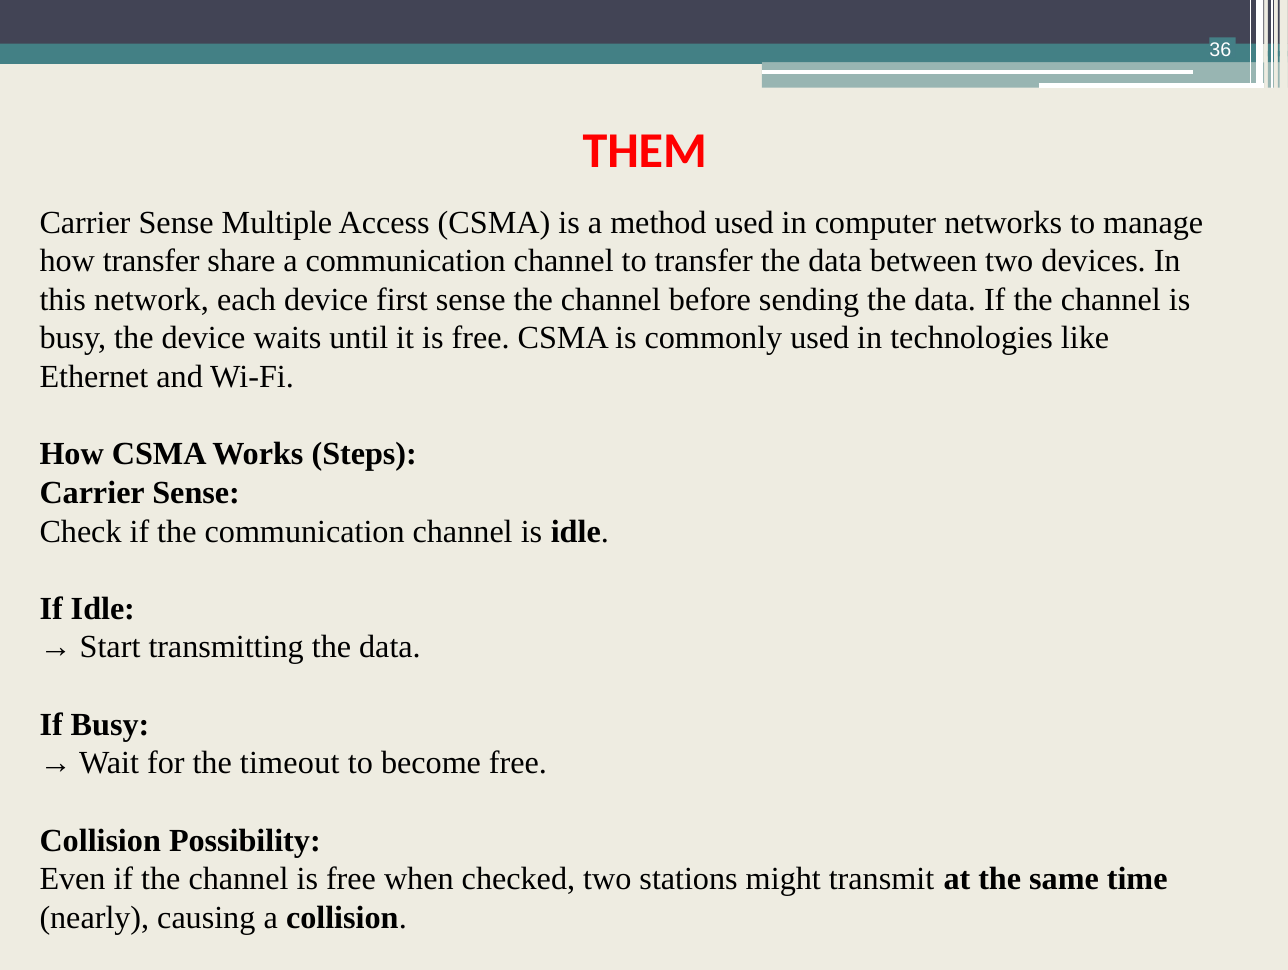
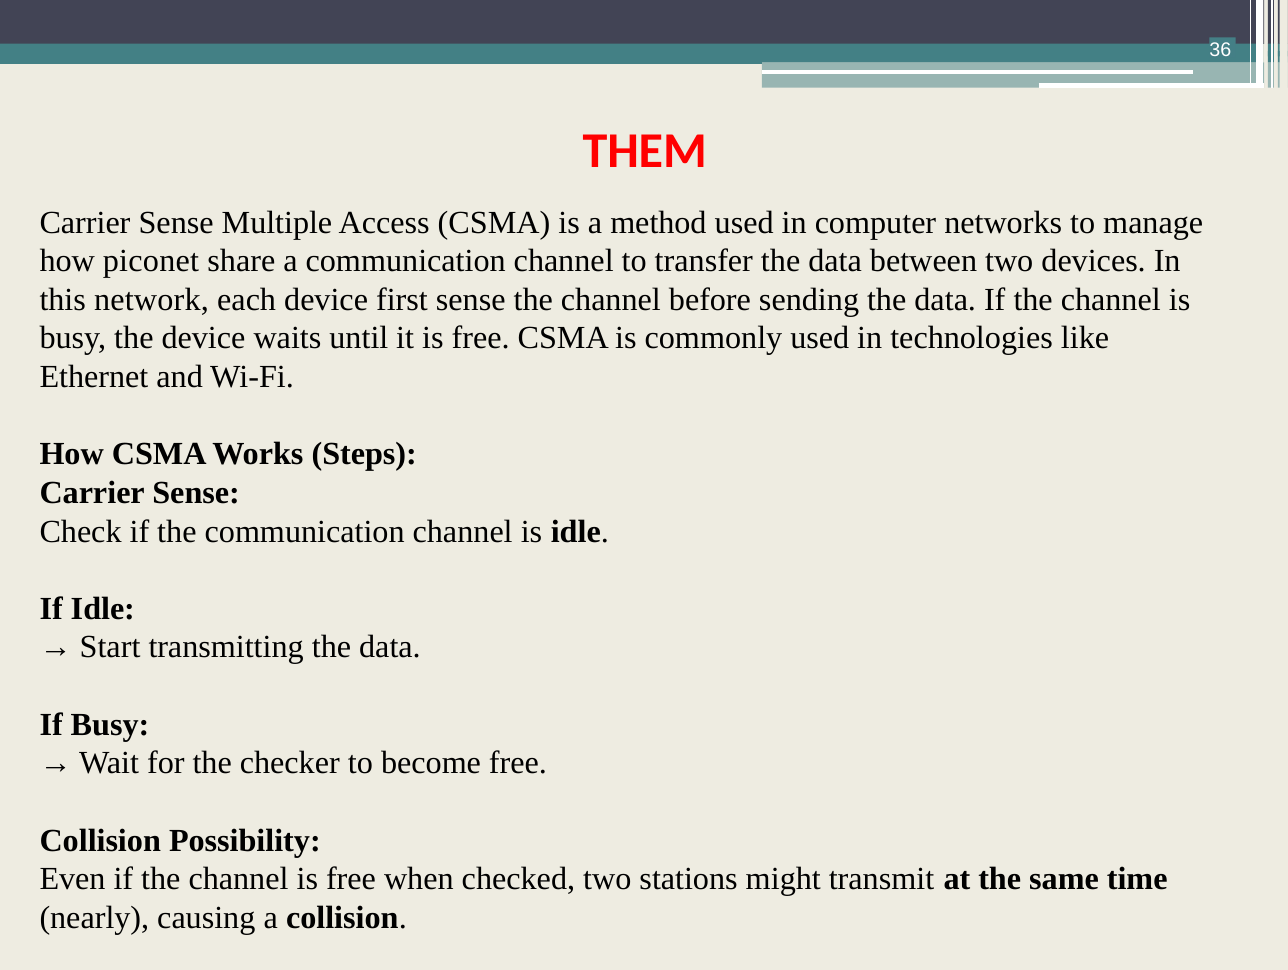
how transfer: transfer -> piconet
timeout: timeout -> checker
